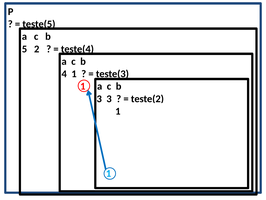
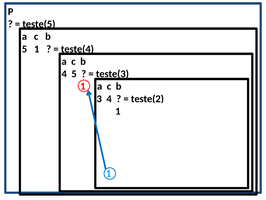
5 2: 2 -> 1
4 1: 1 -> 5
3 at (109, 99): 3 -> 4
